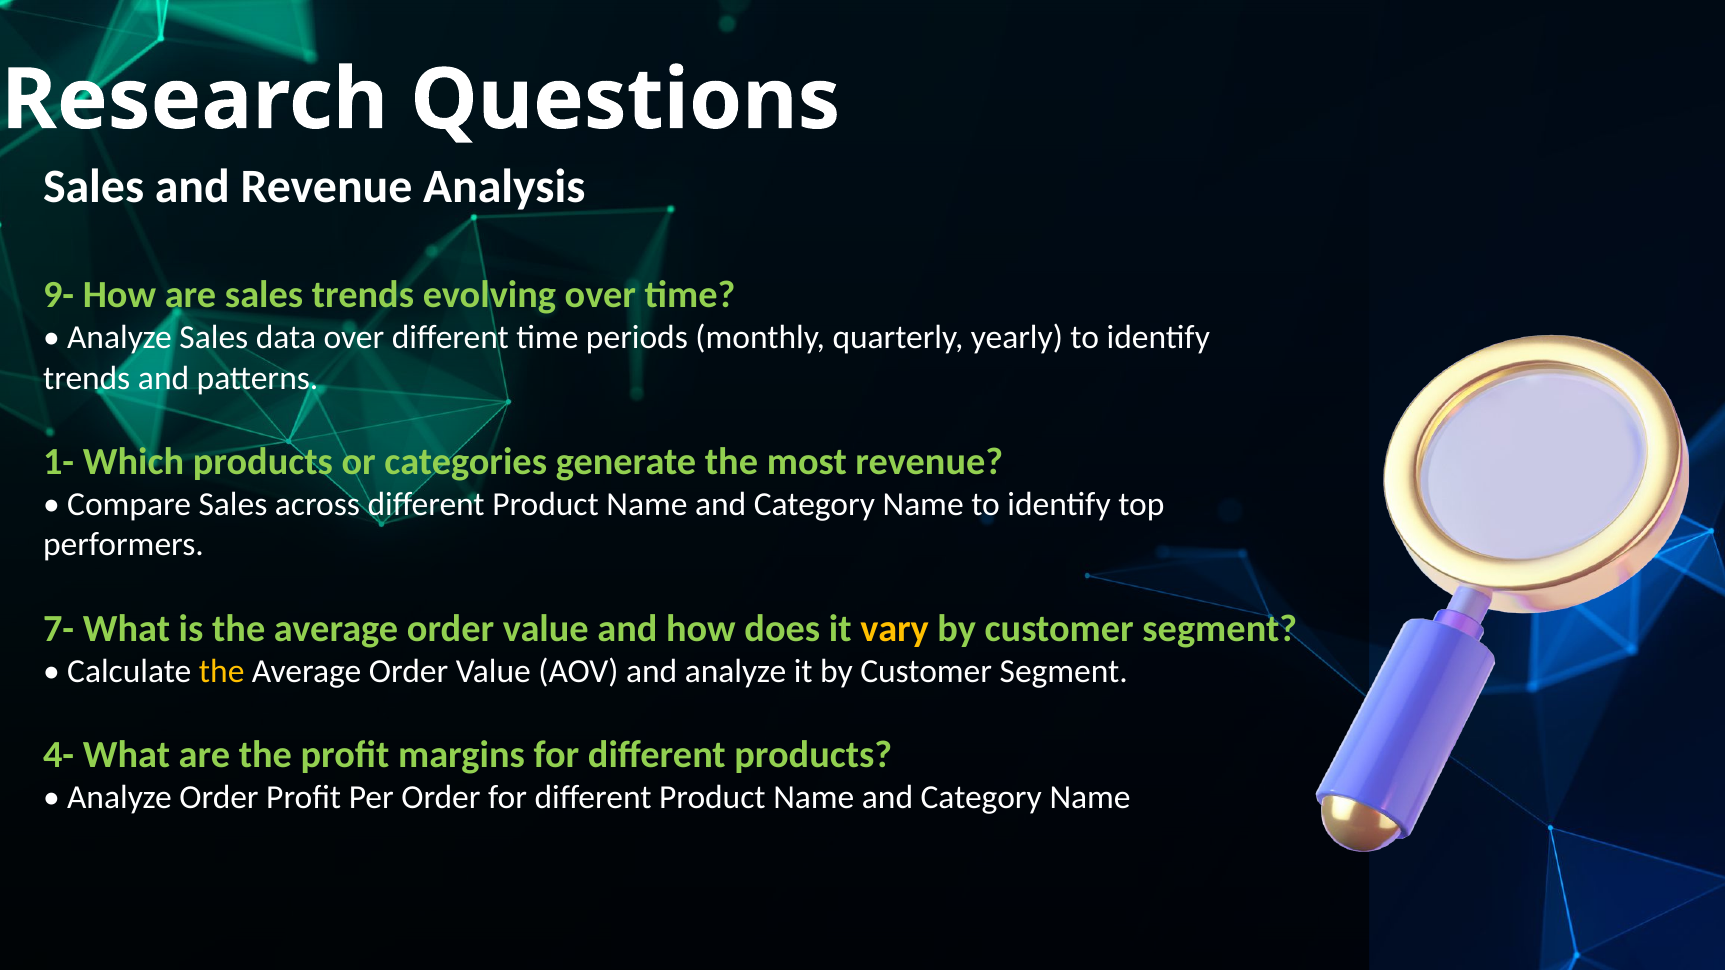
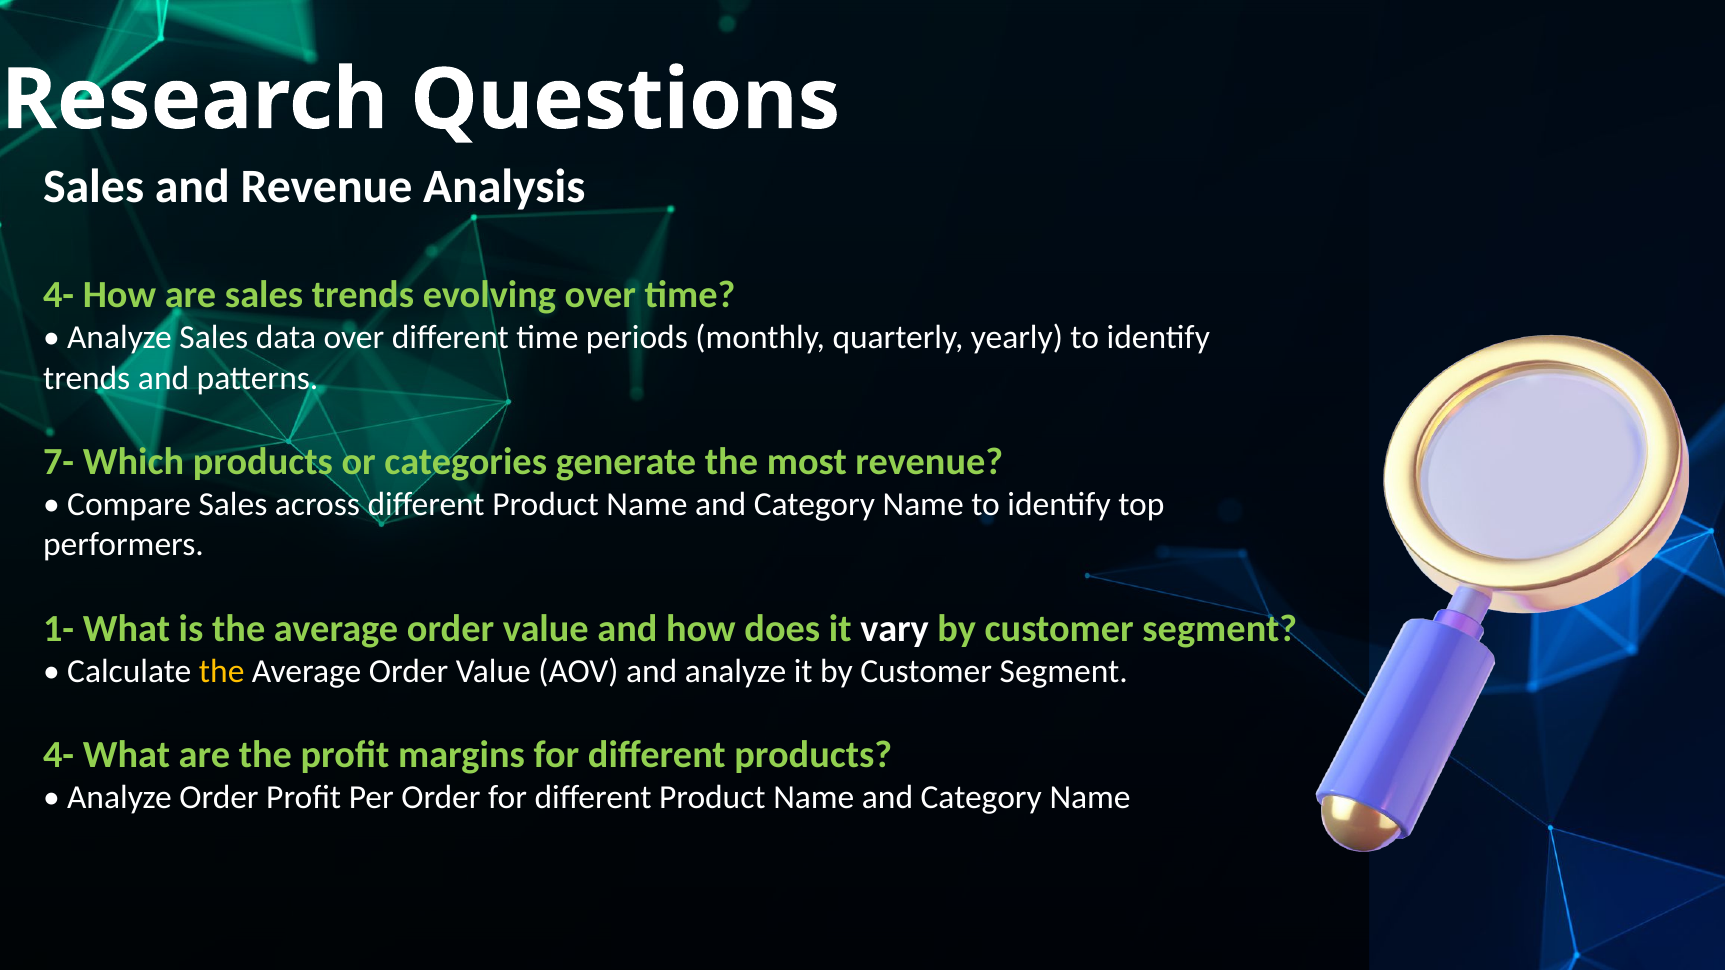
9- at (59, 295): 9- -> 4-
1-: 1- -> 7-
7-: 7- -> 1-
vary colour: yellow -> white
